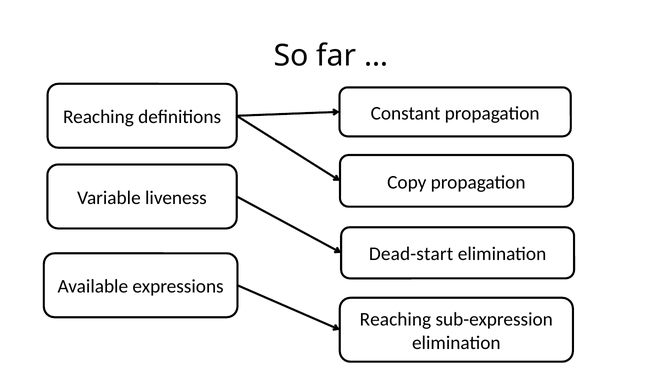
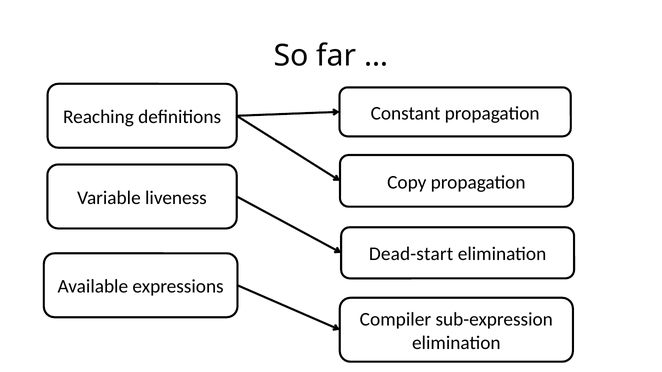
Reaching at (395, 320): Reaching -> Compiler
